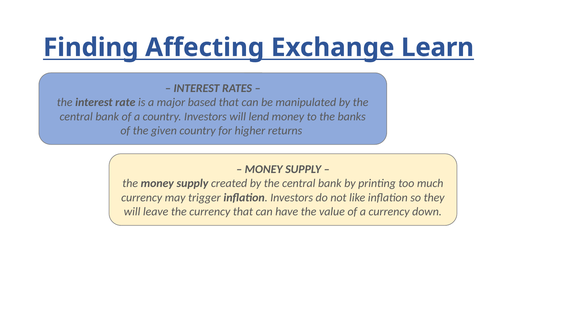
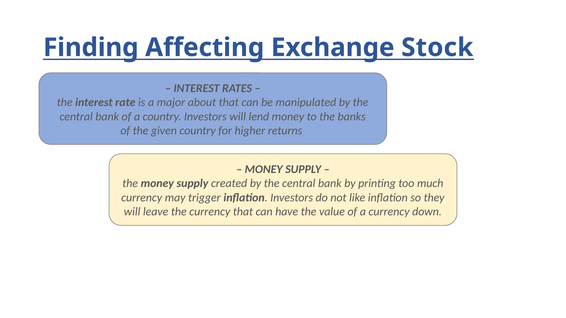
Learn: Learn -> Stock
based: based -> about
